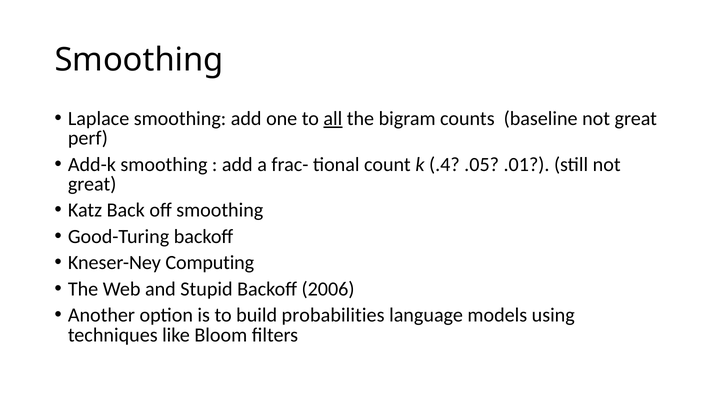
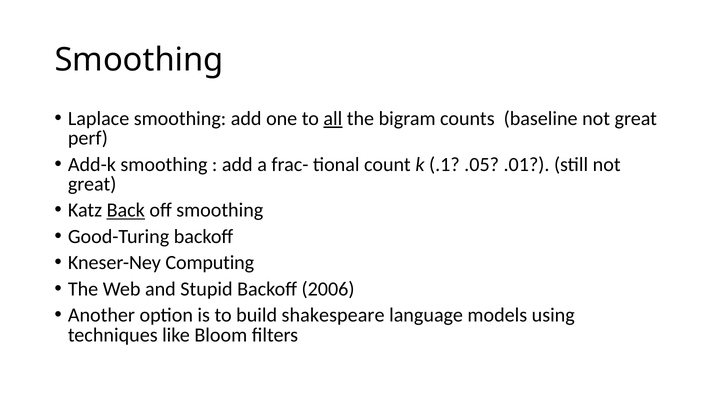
.4: .4 -> .1
Back underline: none -> present
probabilities: probabilities -> shakespeare
